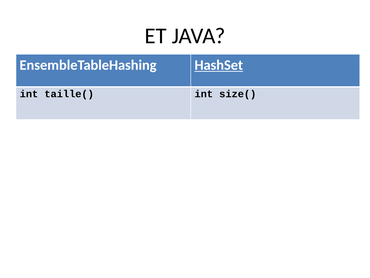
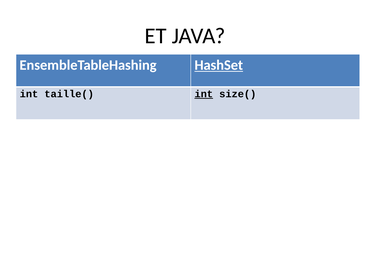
int at (204, 94) underline: none -> present
